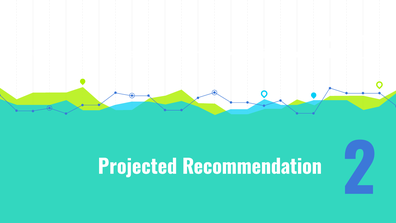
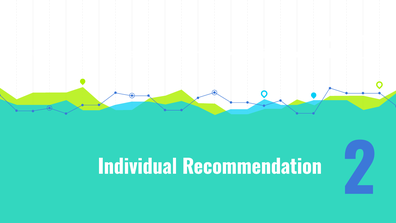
Projected: Projected -> Individual
